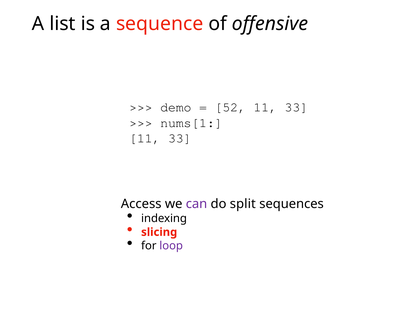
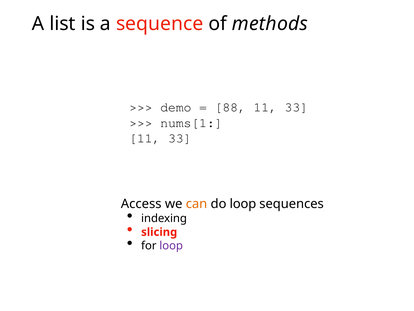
offensive: offensive -> methods
52: 52 -> 88
can colour: purple -> orange
do split: split -> loop
